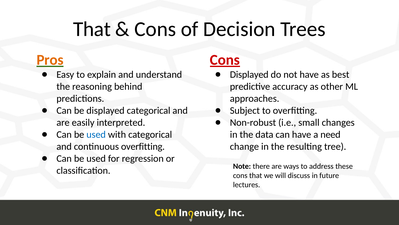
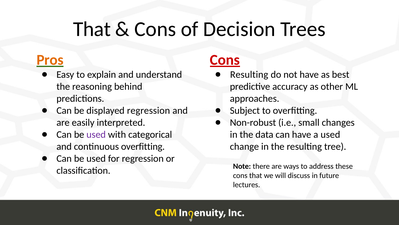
Displayed at (249, 74): Displayed -> Resulting
displayed categorical: categorical -> regression
used at (96, 134) colour: blue -> purple
a need: need -> used
